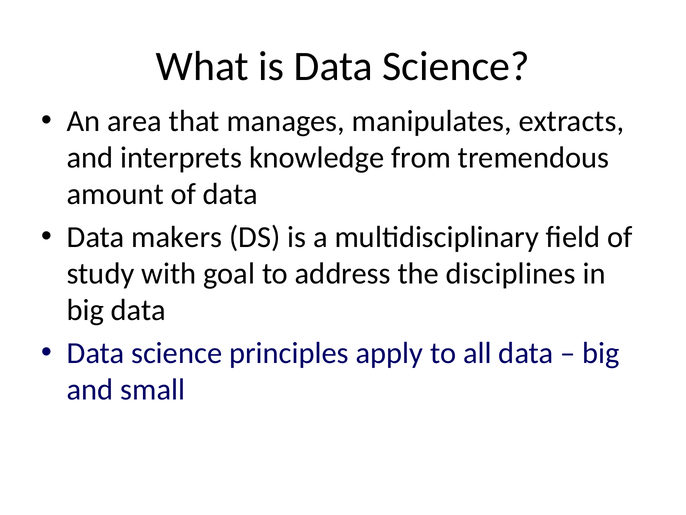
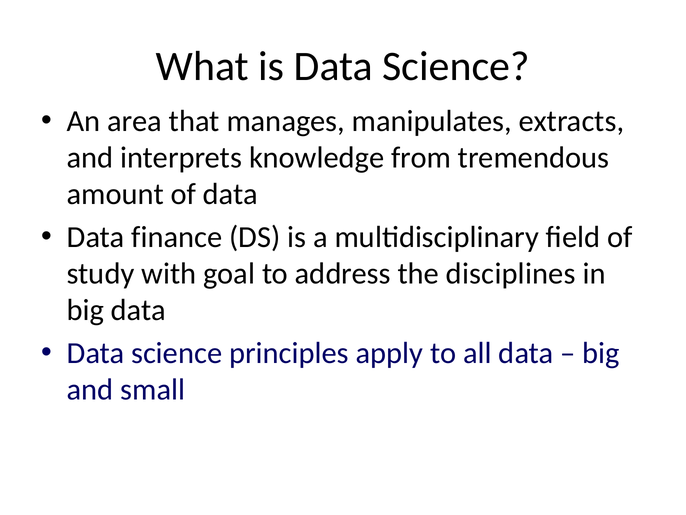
makers: makers -> finance
